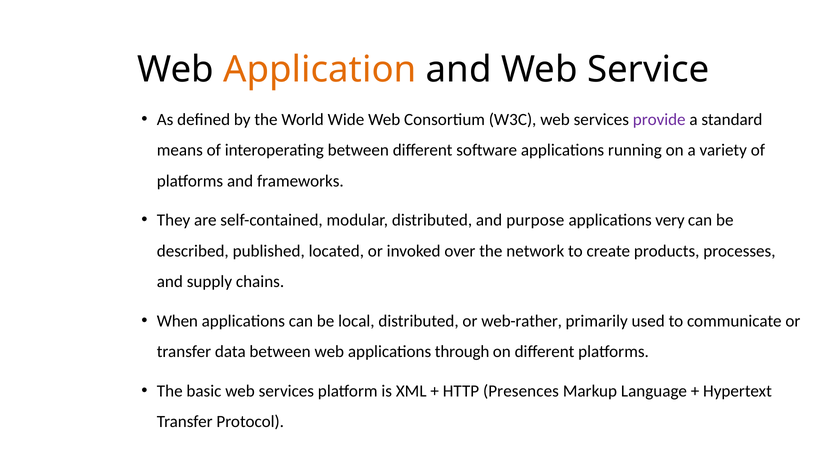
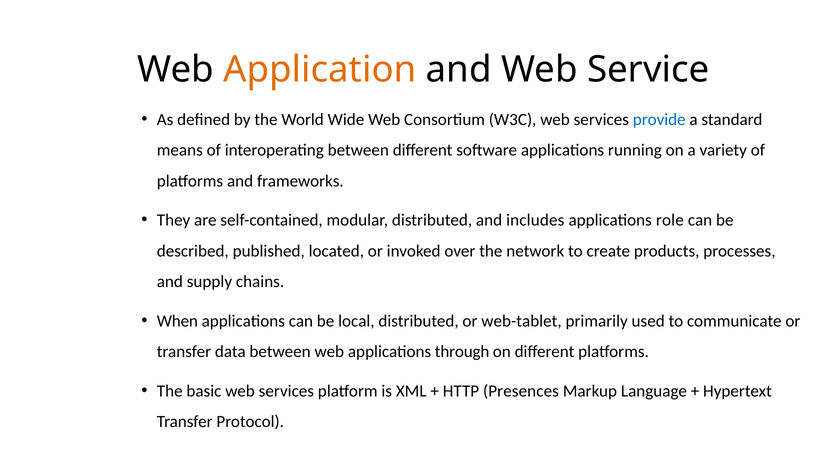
provide colour: purple -> blue
purpose: purpose -> includes
very: very -> role
web-rather: web-rather -> web-tablet
